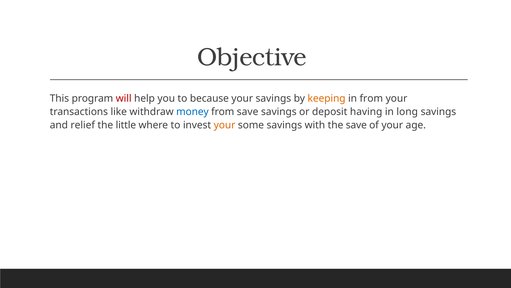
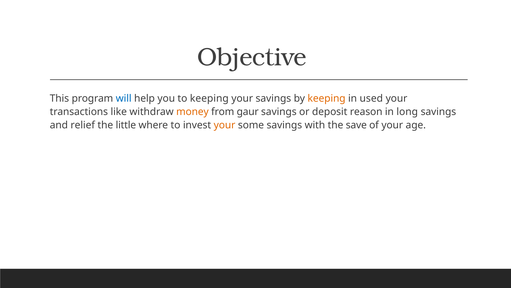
will colour: red -> blue
to because: because -> keeping
in from: from -> used
money colour: blue -> orange
from save: save -> gaur
having: having -> reason
